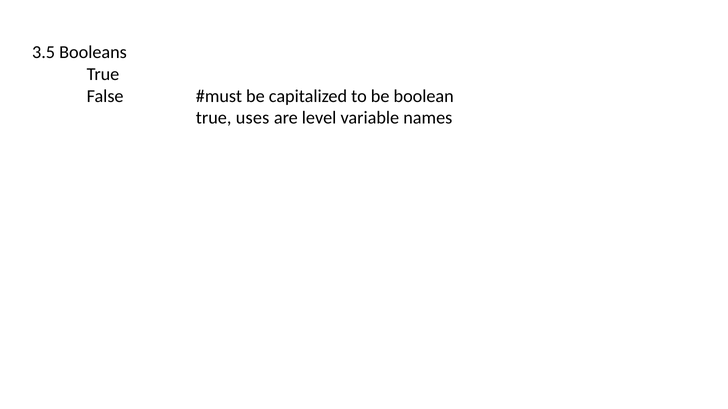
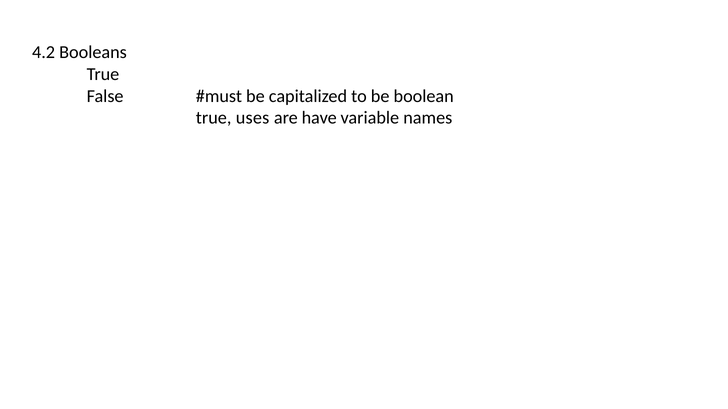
3.5: 3.5 -> 4.2
level: level -> have
